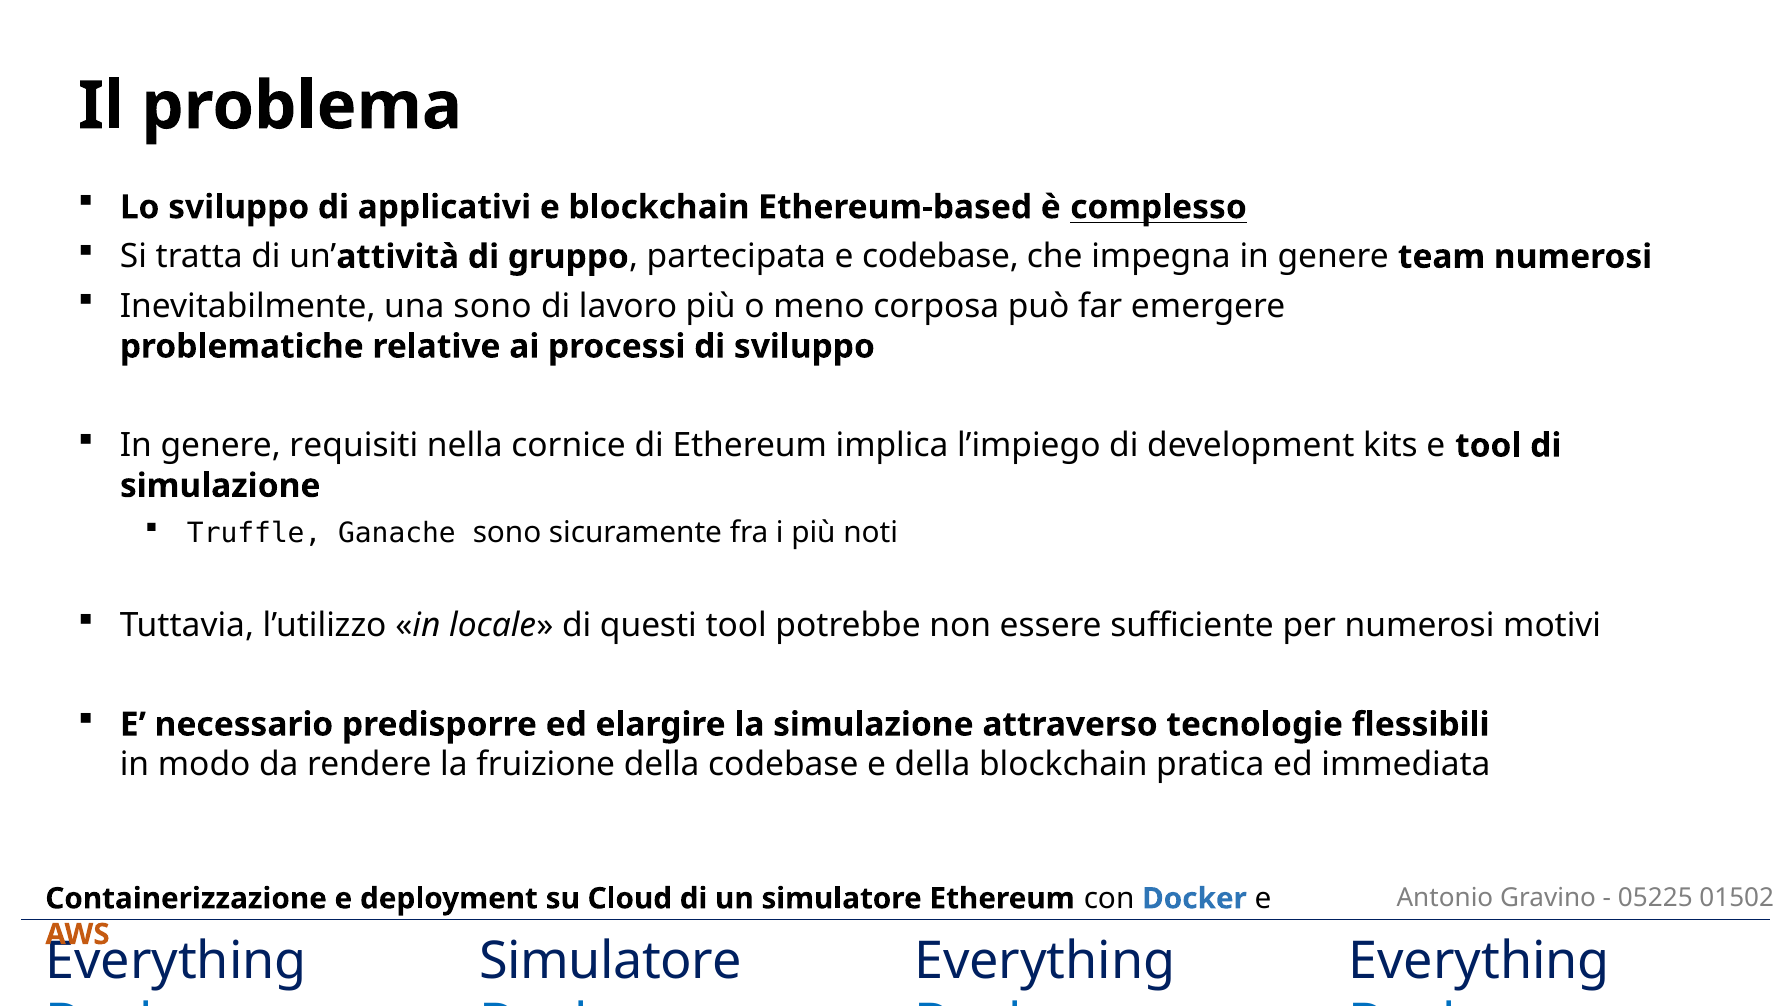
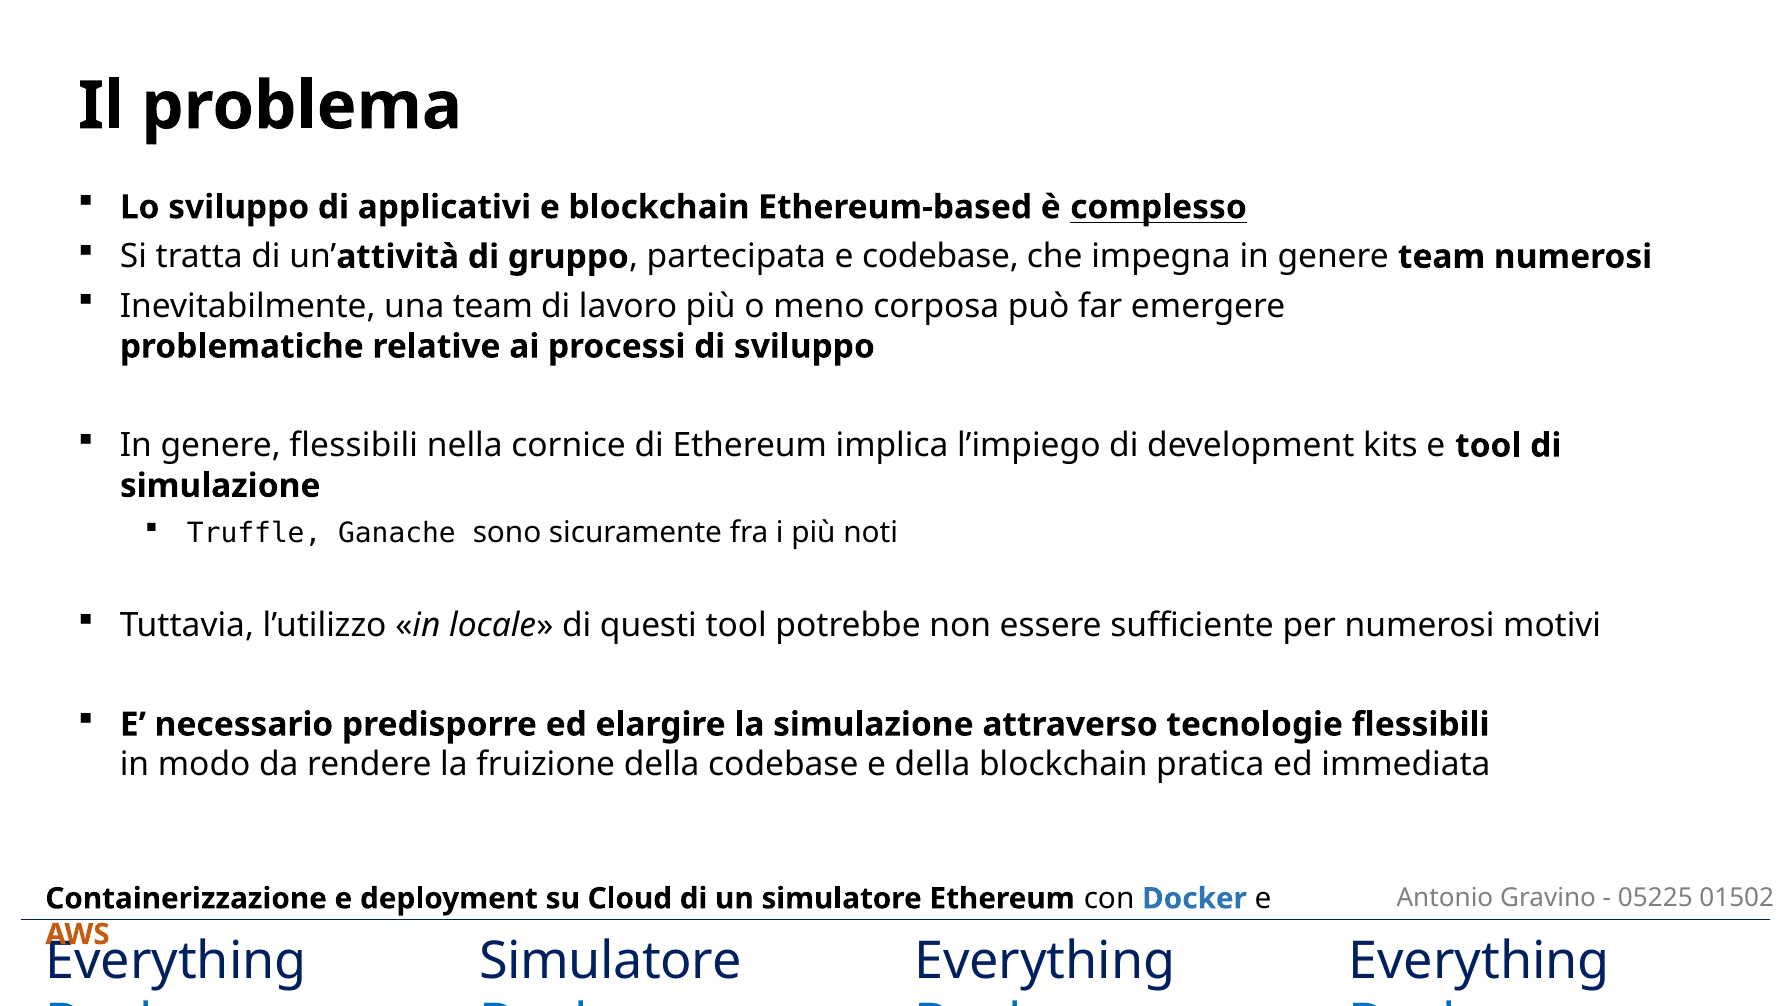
una sono: sono -> team
genere requisiti: requisiti -> flessibili
